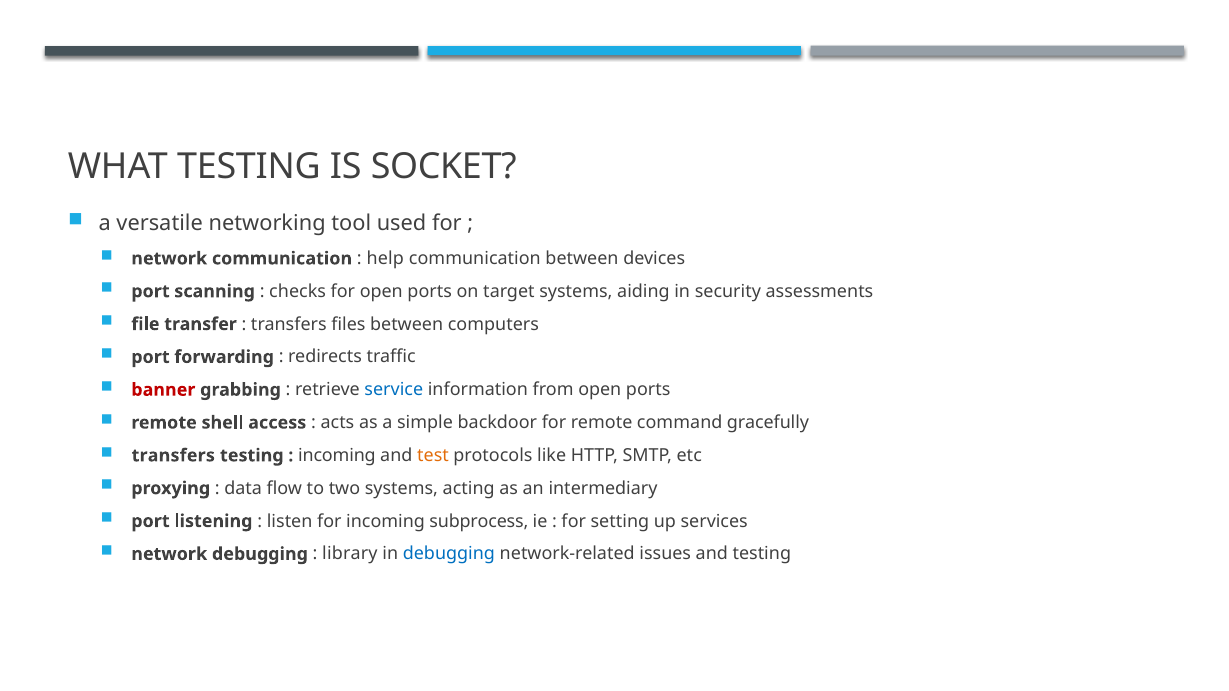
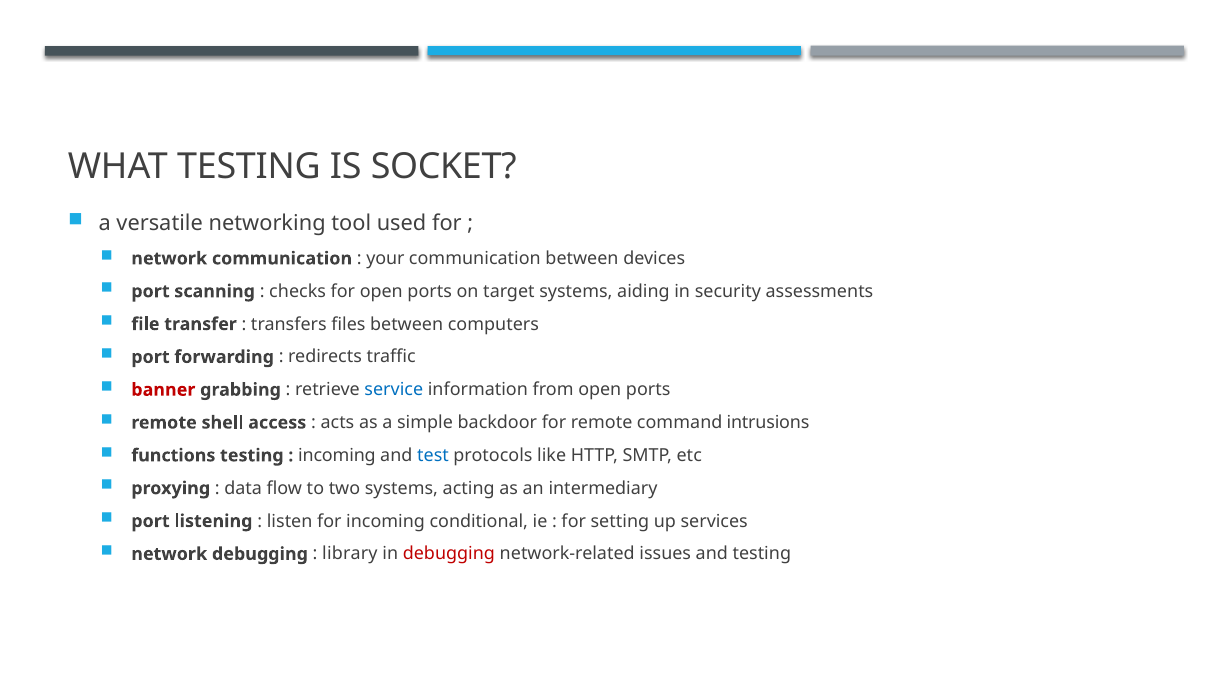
help: help -> your
gracefully: gracefully -> intrusions
transfers at (173, 456): transfers -> functions
test colour: orange -> blue
subprocess: subprocess -> conditional
debugging at (449, 554) colour: blue -> red
